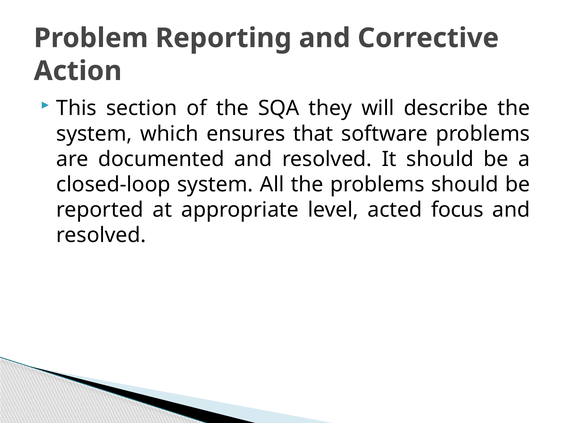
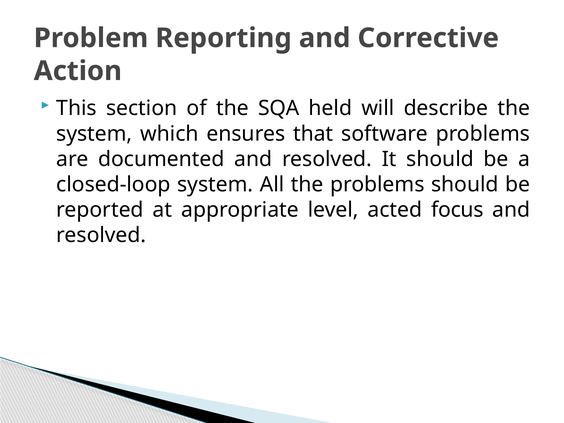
they: they -> held
